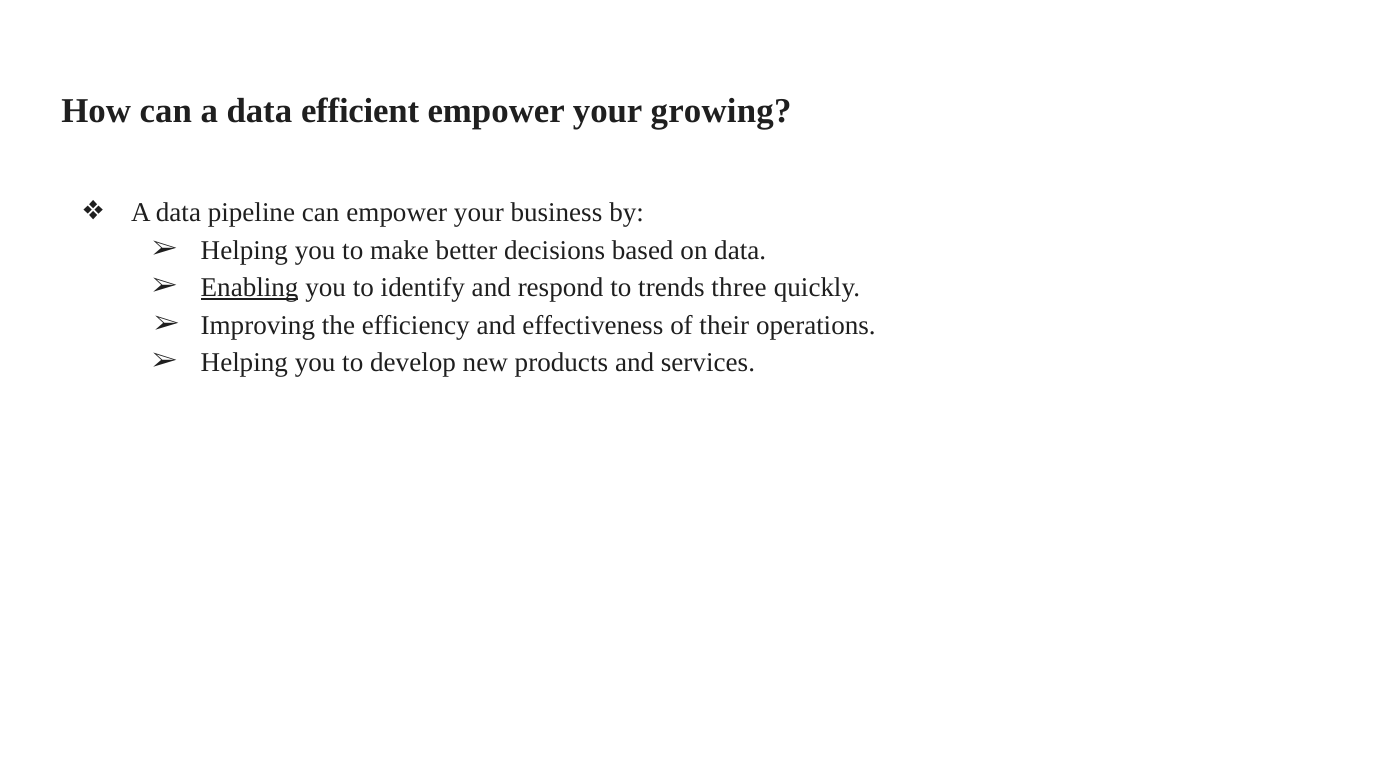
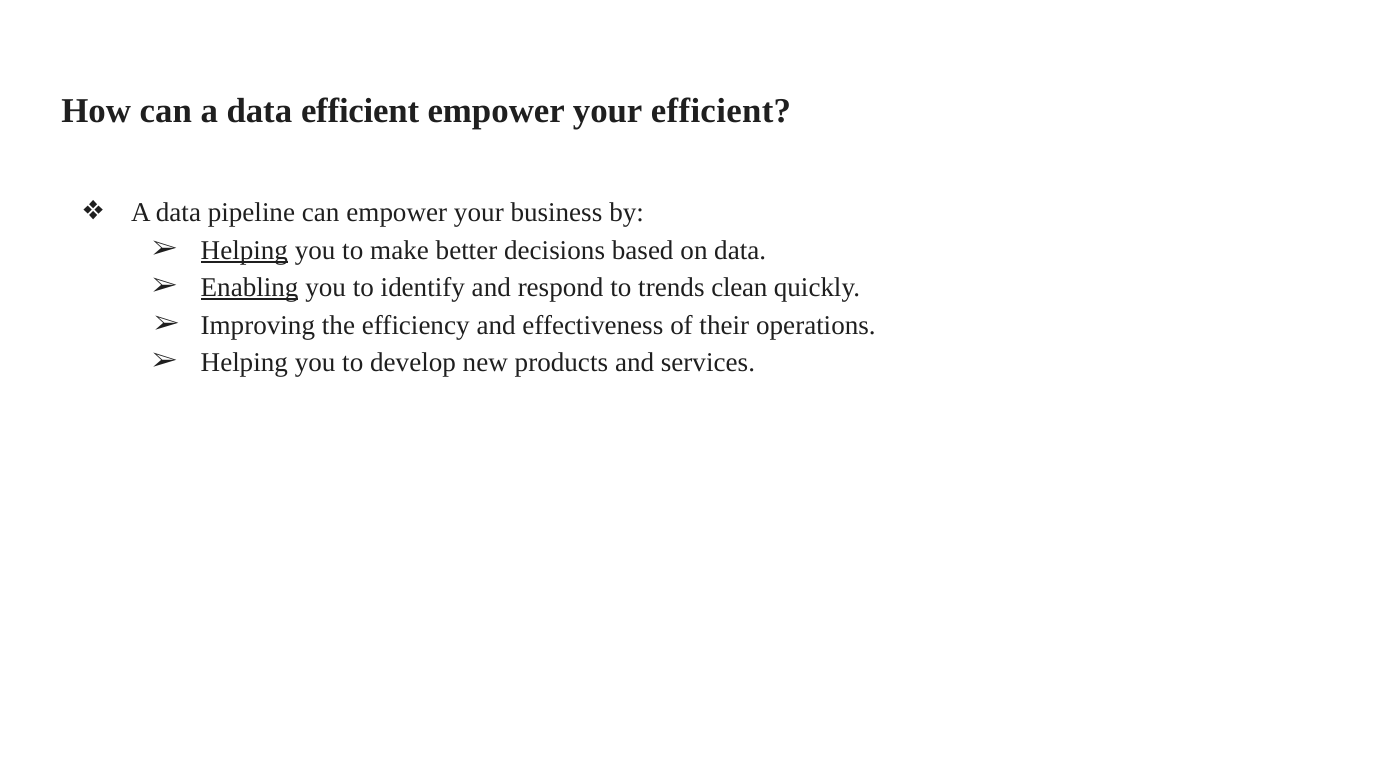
your growing: growing -> efficient
Helping at (244, 250) underline: none -> present
three: three -> clean
